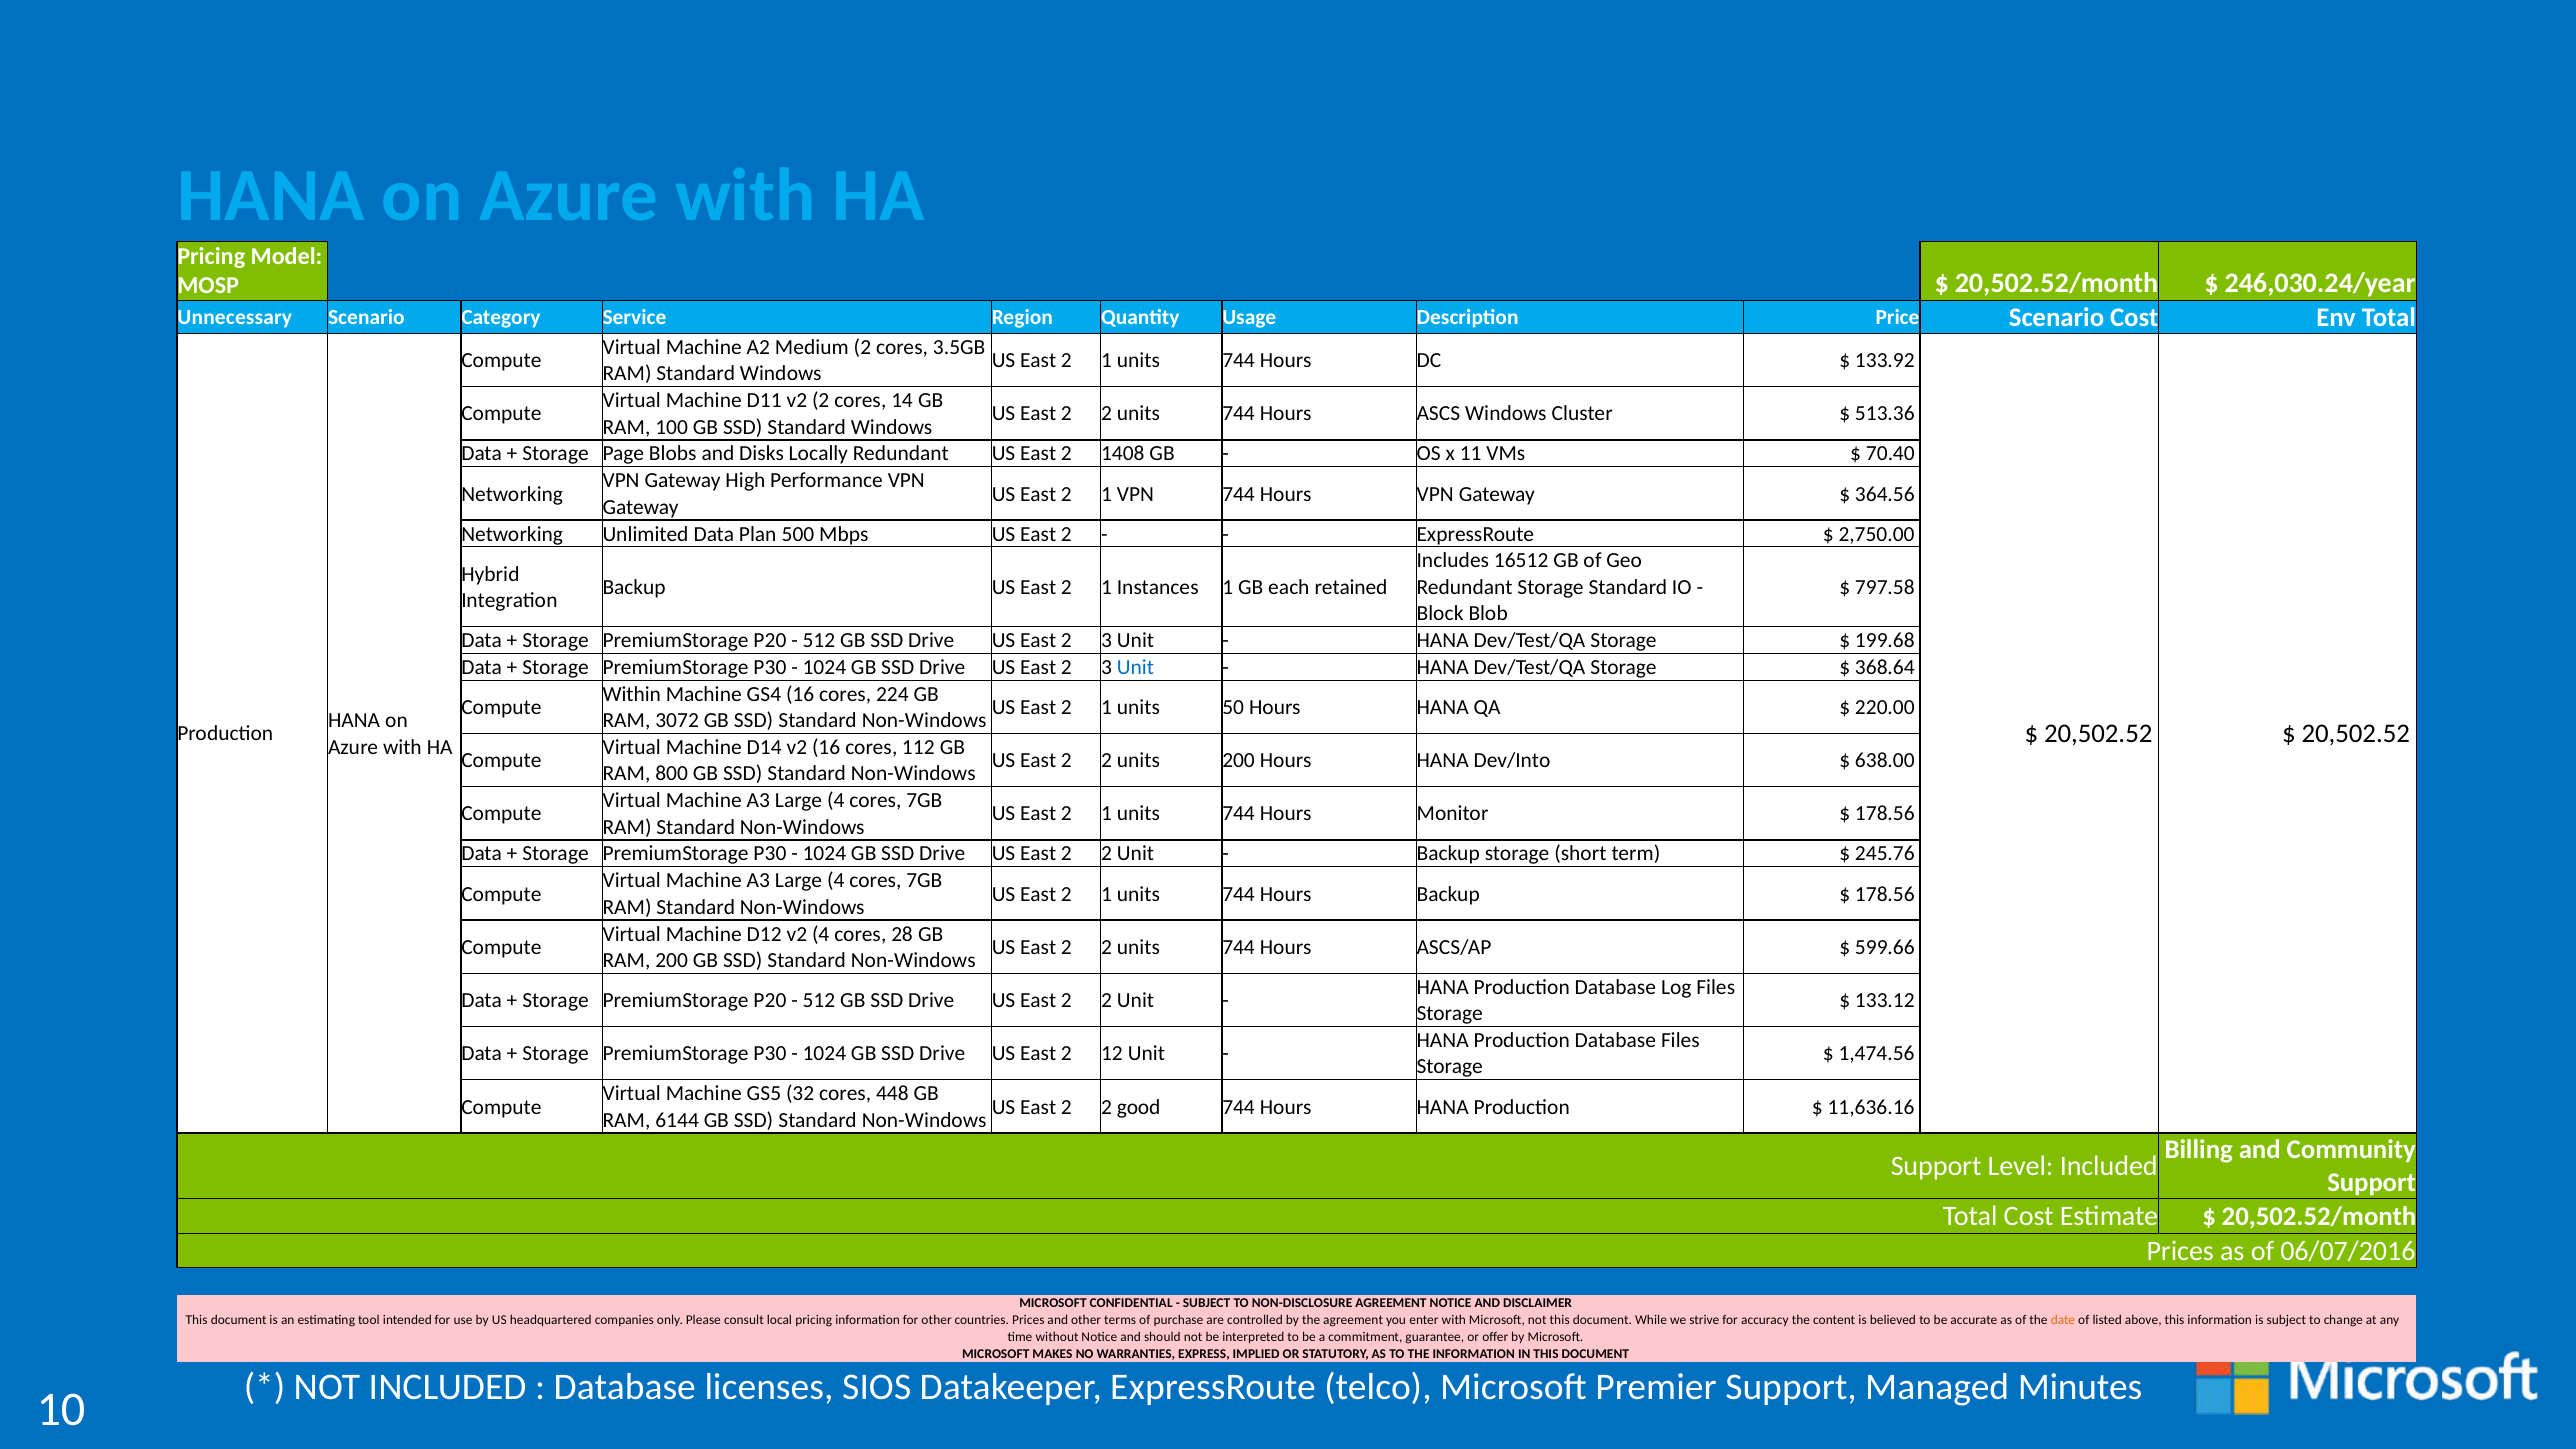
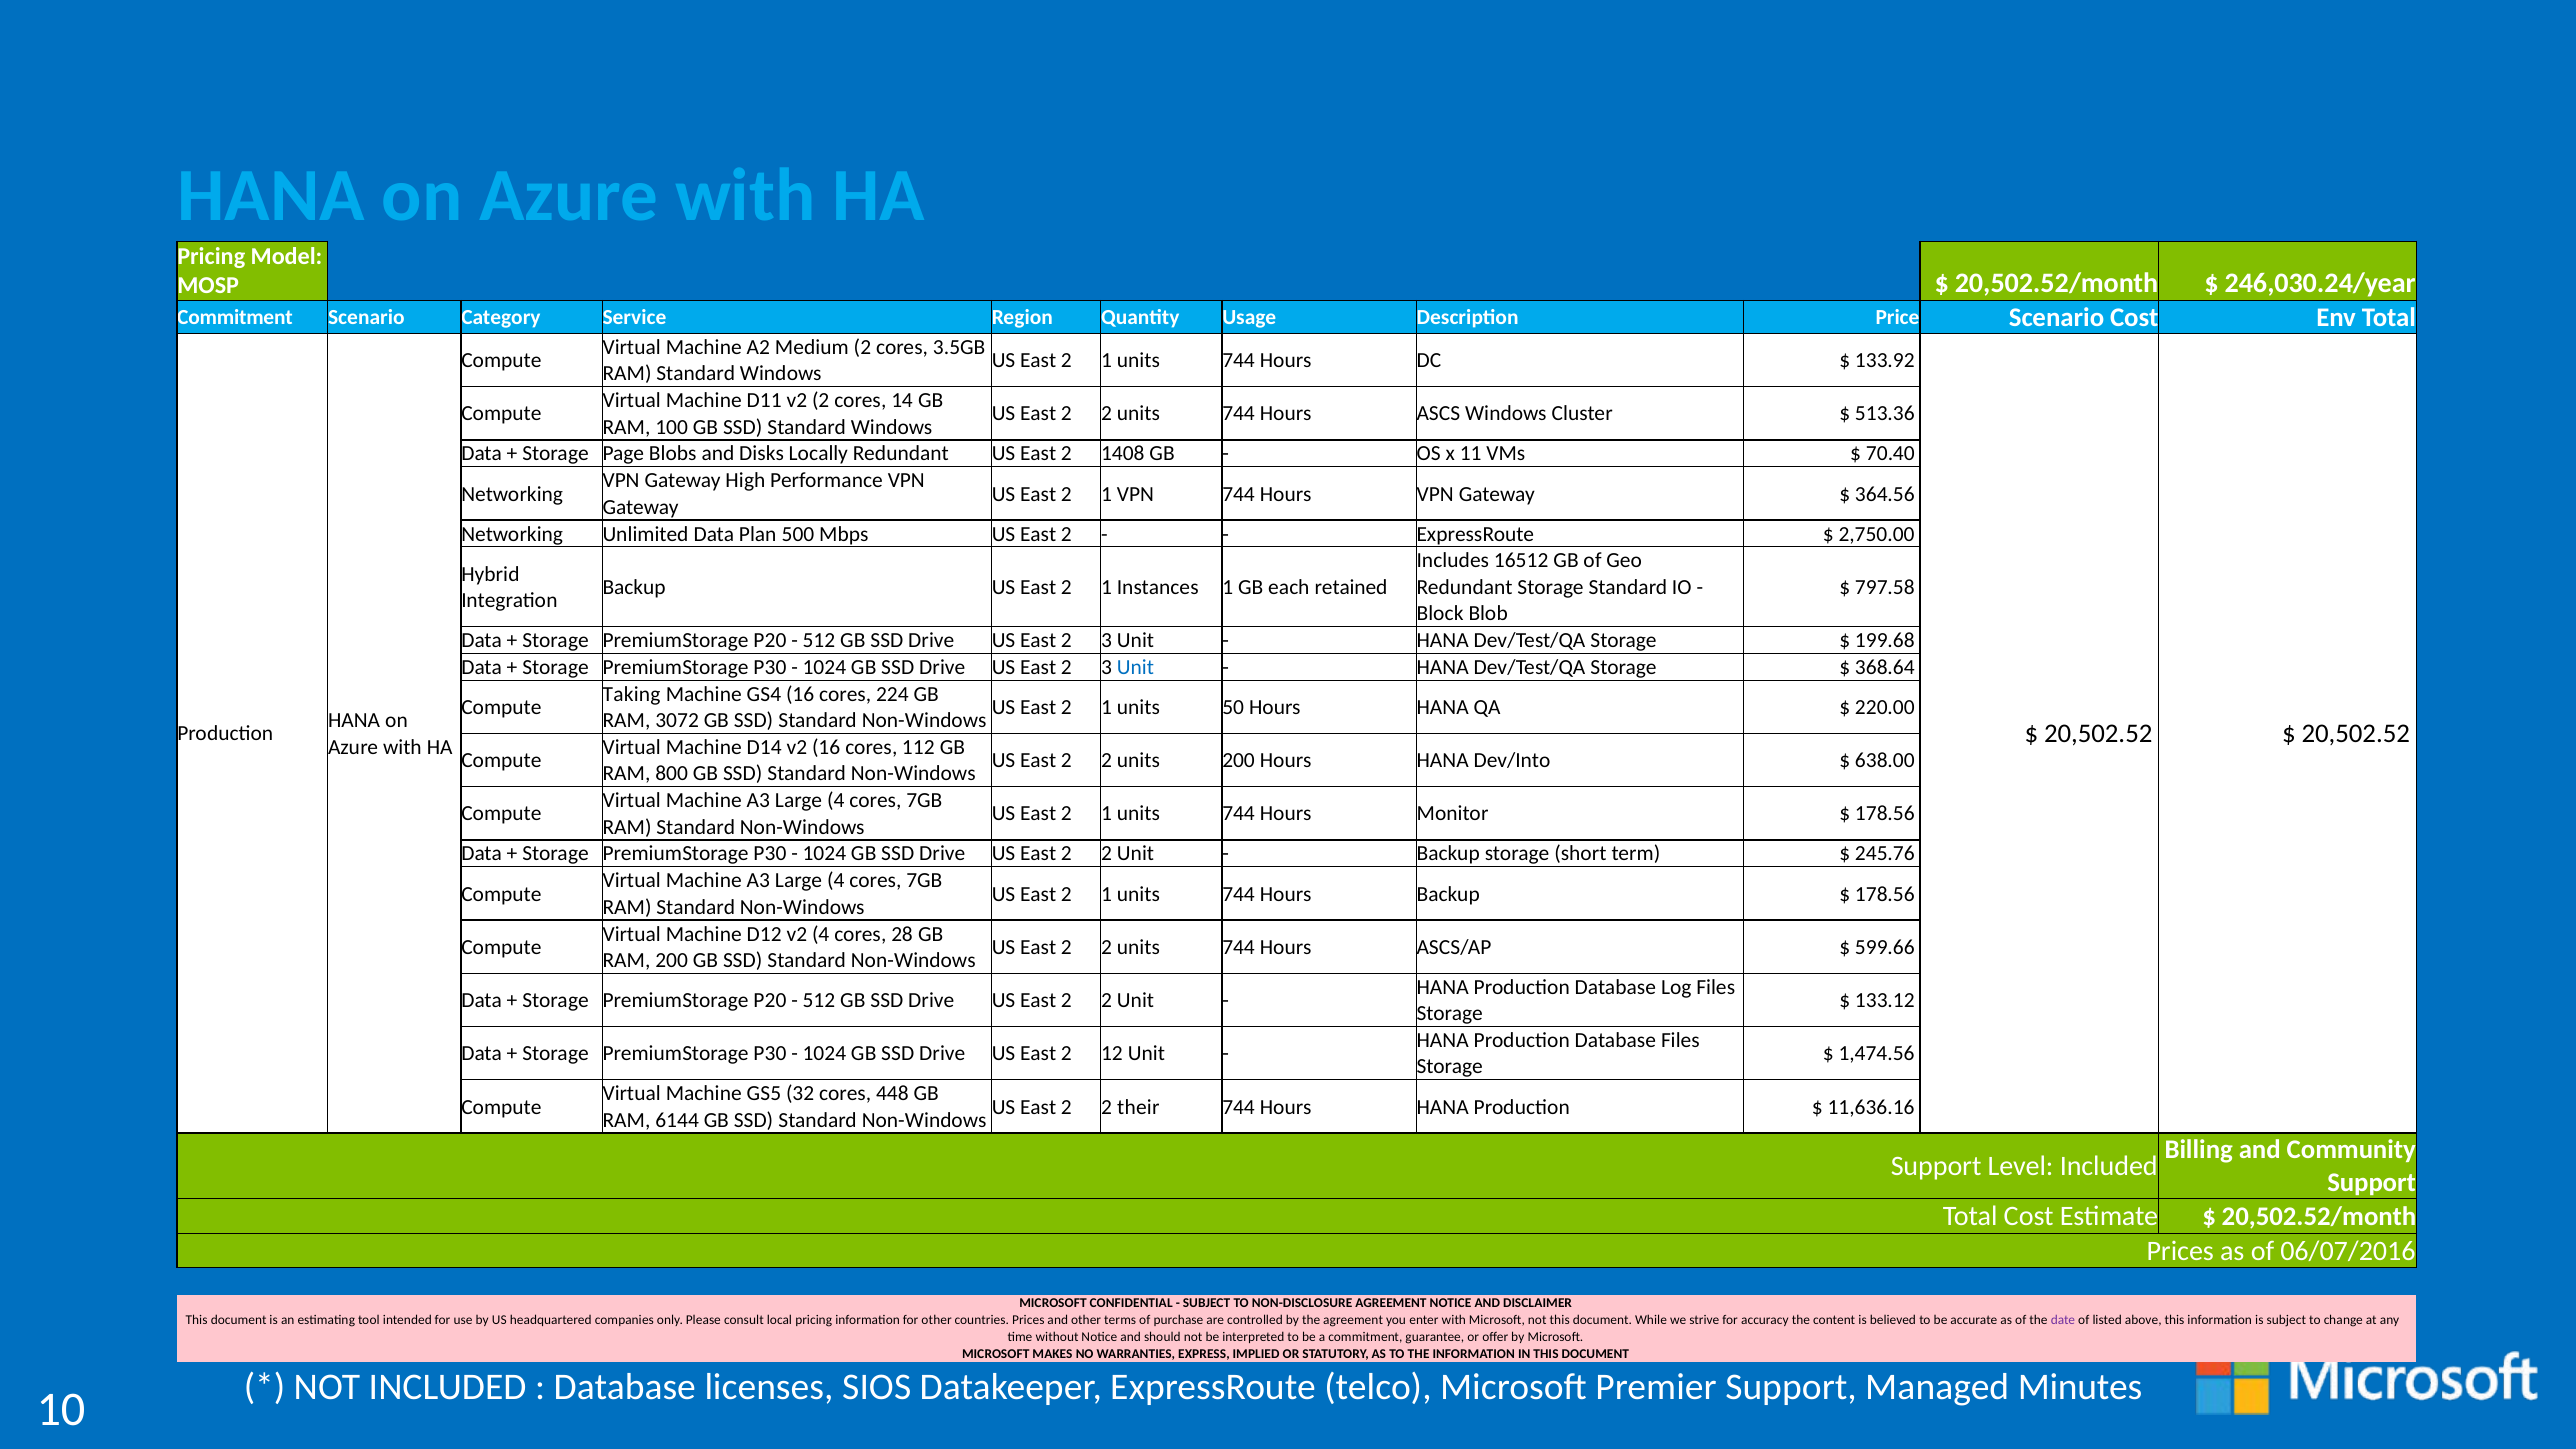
Unnecessary at (235, 317): Unnecessary -> Commitment
Within: Within -> Taking
good: good -> their
date colour: orange -> purple
